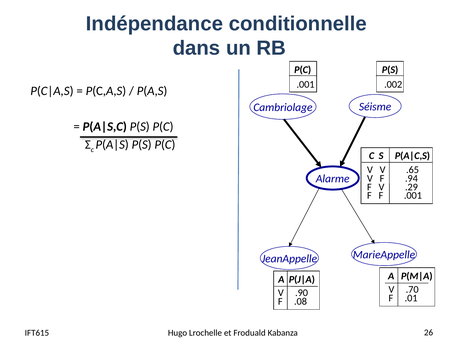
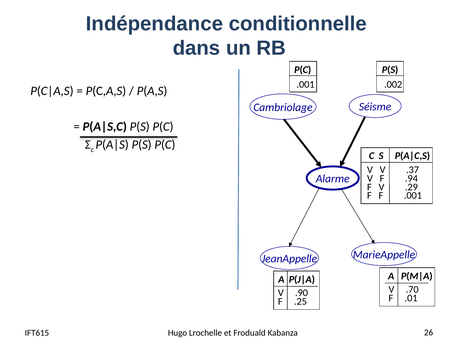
.65: .65 -> .37
.08: .08 -> .25
